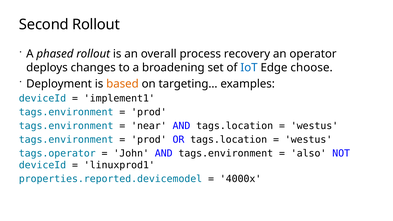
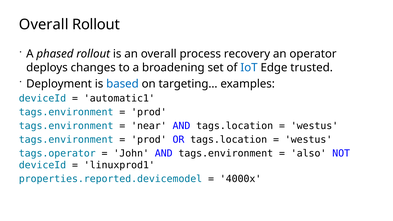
Second at (44, 25): Second -> Overall
choose: choose -> trusted
based colour: orange -> blue
implement1: implement1 -> automatic1
